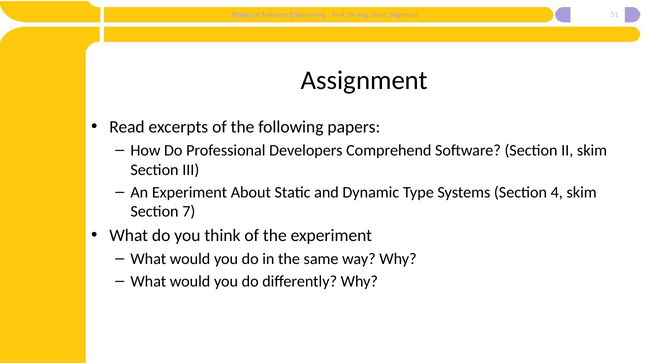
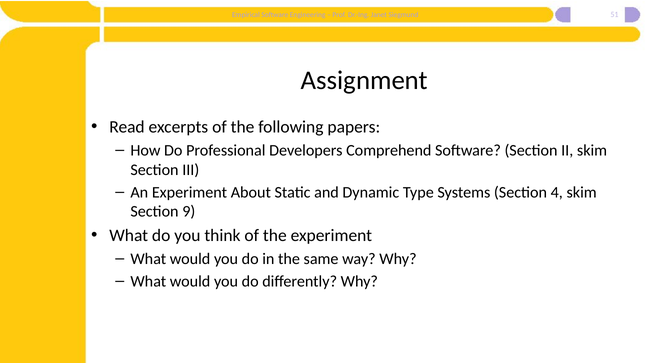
7: 7 -> 9
